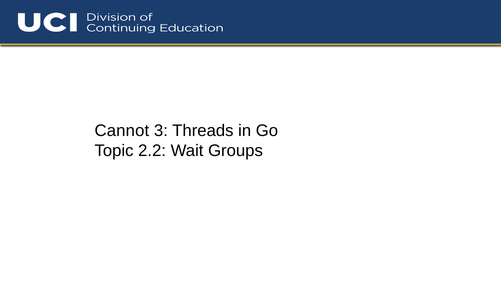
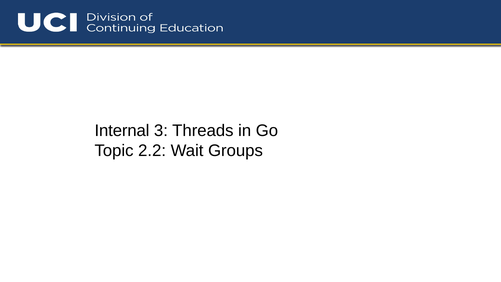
Cannot: Cannot -> Internal
